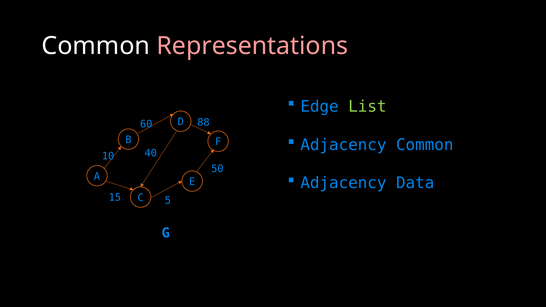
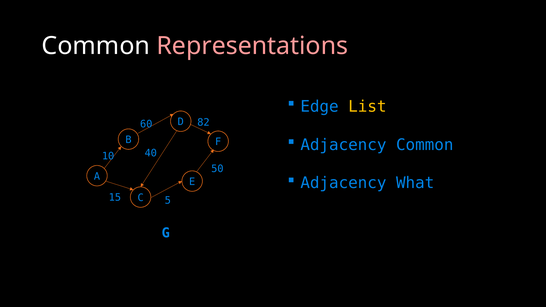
List colour: light green -> yellow
88: 88 -> 82
Data: Data -> What
